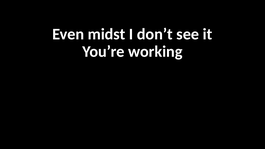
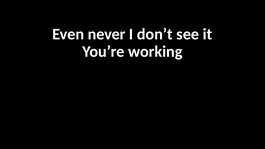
midst: midst -> never
